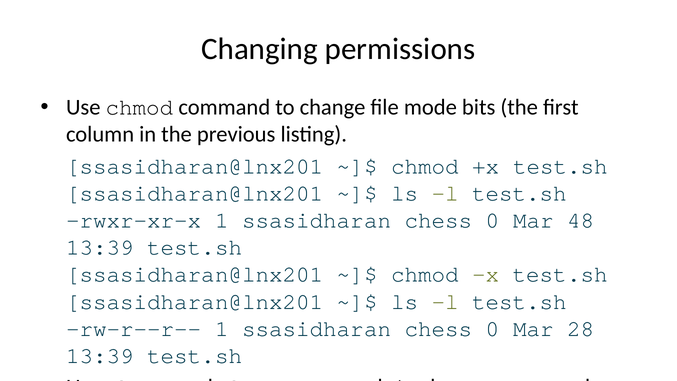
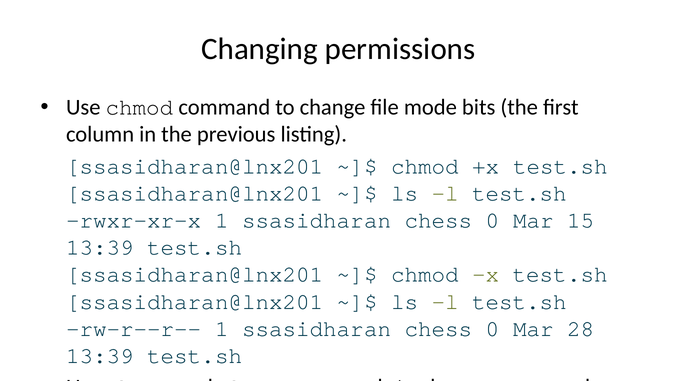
48: 48 -> 15
